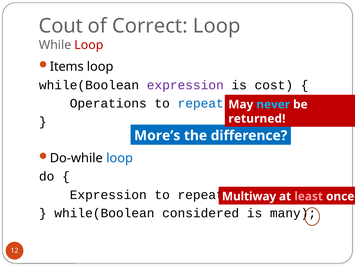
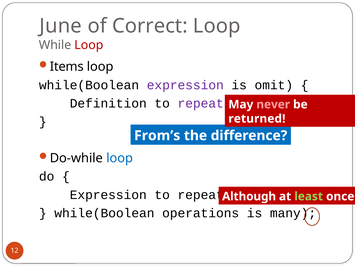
Cout: Cout -> June
cost: cost -> omit
Operations: Operations -> Definition
repeat at (201, 103) colour: blue -> purple
never colour: light blue -> pink
More’s: More’s -> From’s
Multiway: Multiway -> Although
least colour: pink -> light green
considered: considered -> operations
